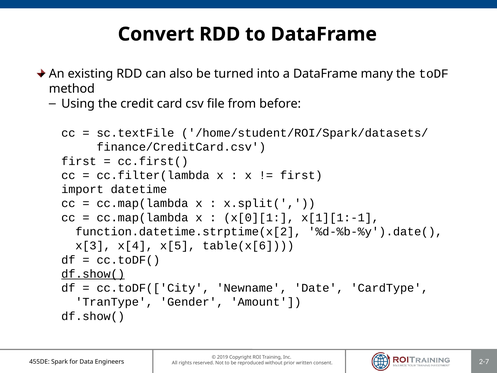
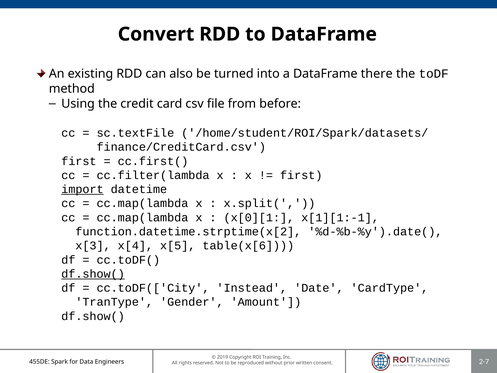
many: many -> there
import underline: none -> present
Newname: Newname -> Instead
